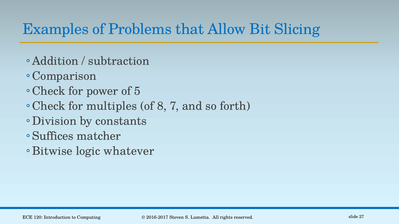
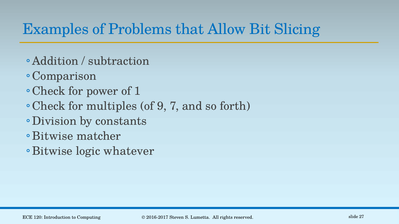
5: 5 -> 1
8: 8 -> 9
Suffices at (53, 136): Suffices -> Bitwise
